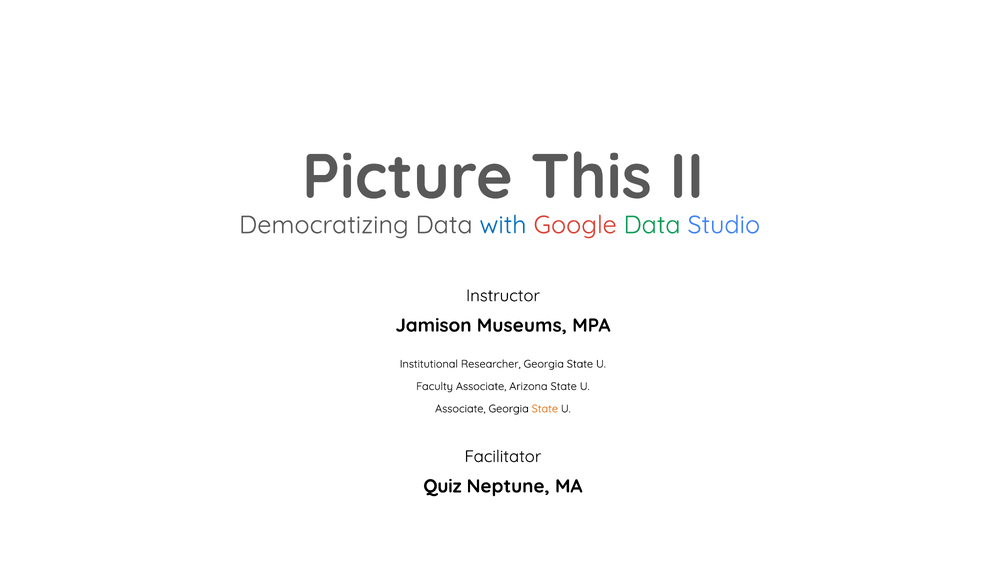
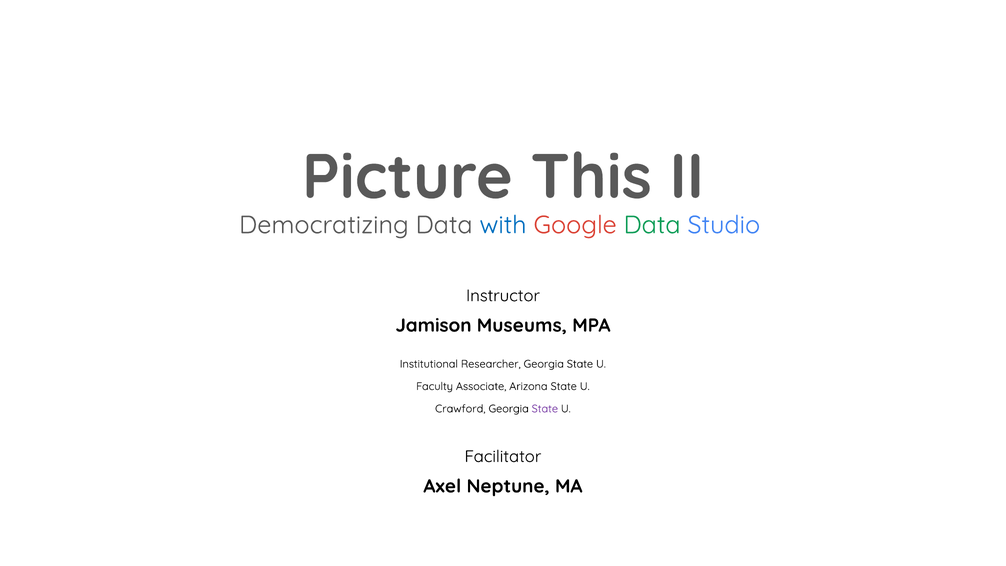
Associate at (460, 409): Associate -> Crawford
State at (545, 409) colour: orange -> purple
Quiz: Quiz -> Axel
